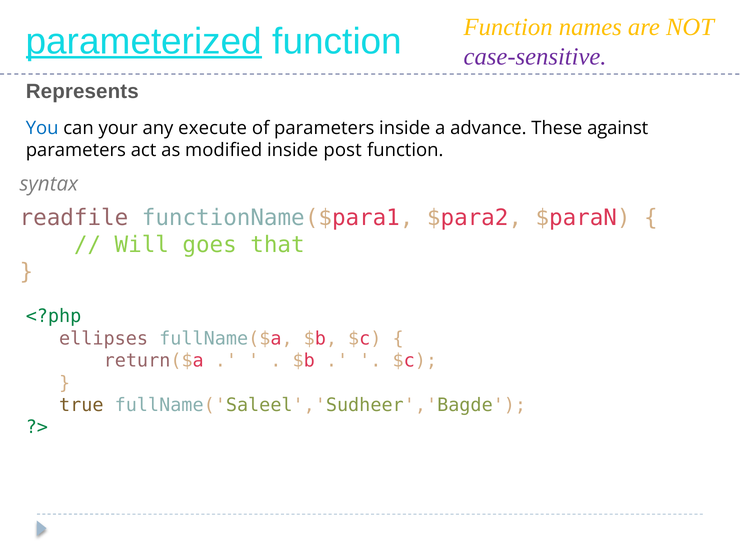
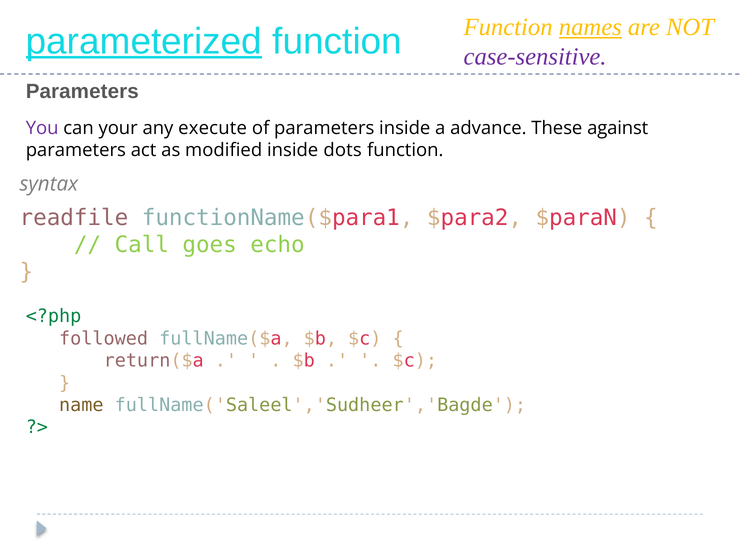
names underline: none -> present
Represents at (82, 91): Represents -> Parameters
You colour: blue -> purple
post: post -> dots
Will: Will -> Call
that: that -> echo
ellipses: ellipses -> followed
true: true -> name
